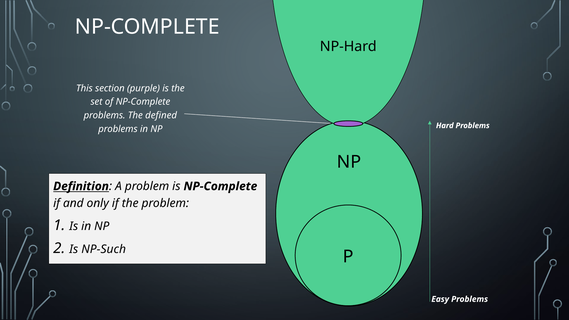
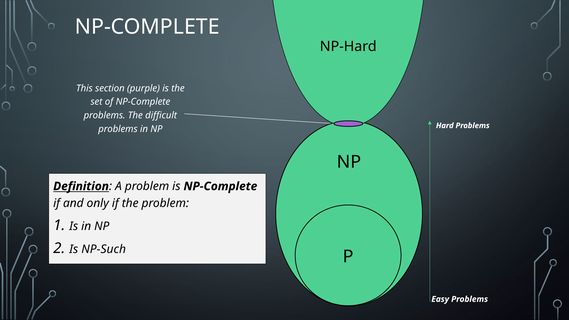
defined: defined -> difficult
